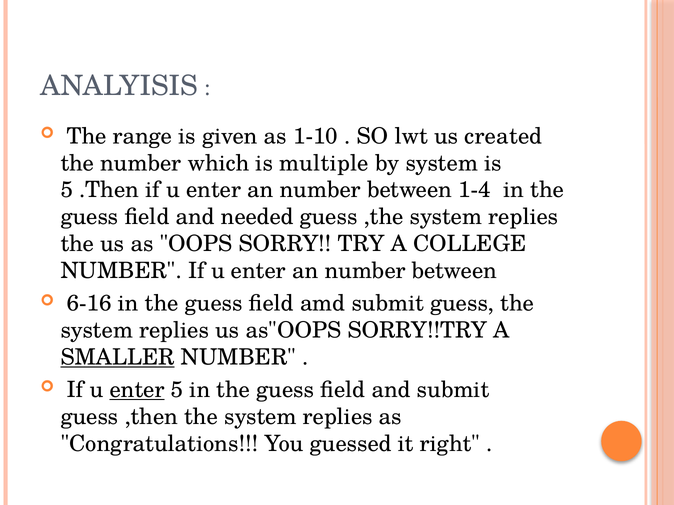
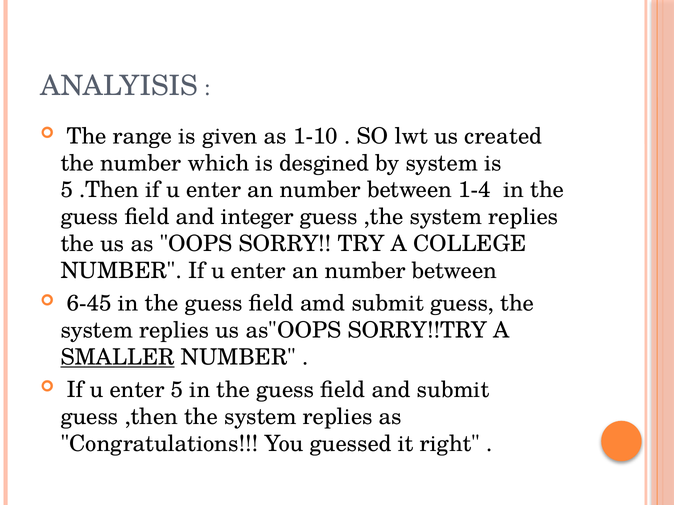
multiple: multiple -> desgined
needed: needed -> integer
6-16: 6-16 -> 6-45
enter at (137, 390) underline: present -> none
